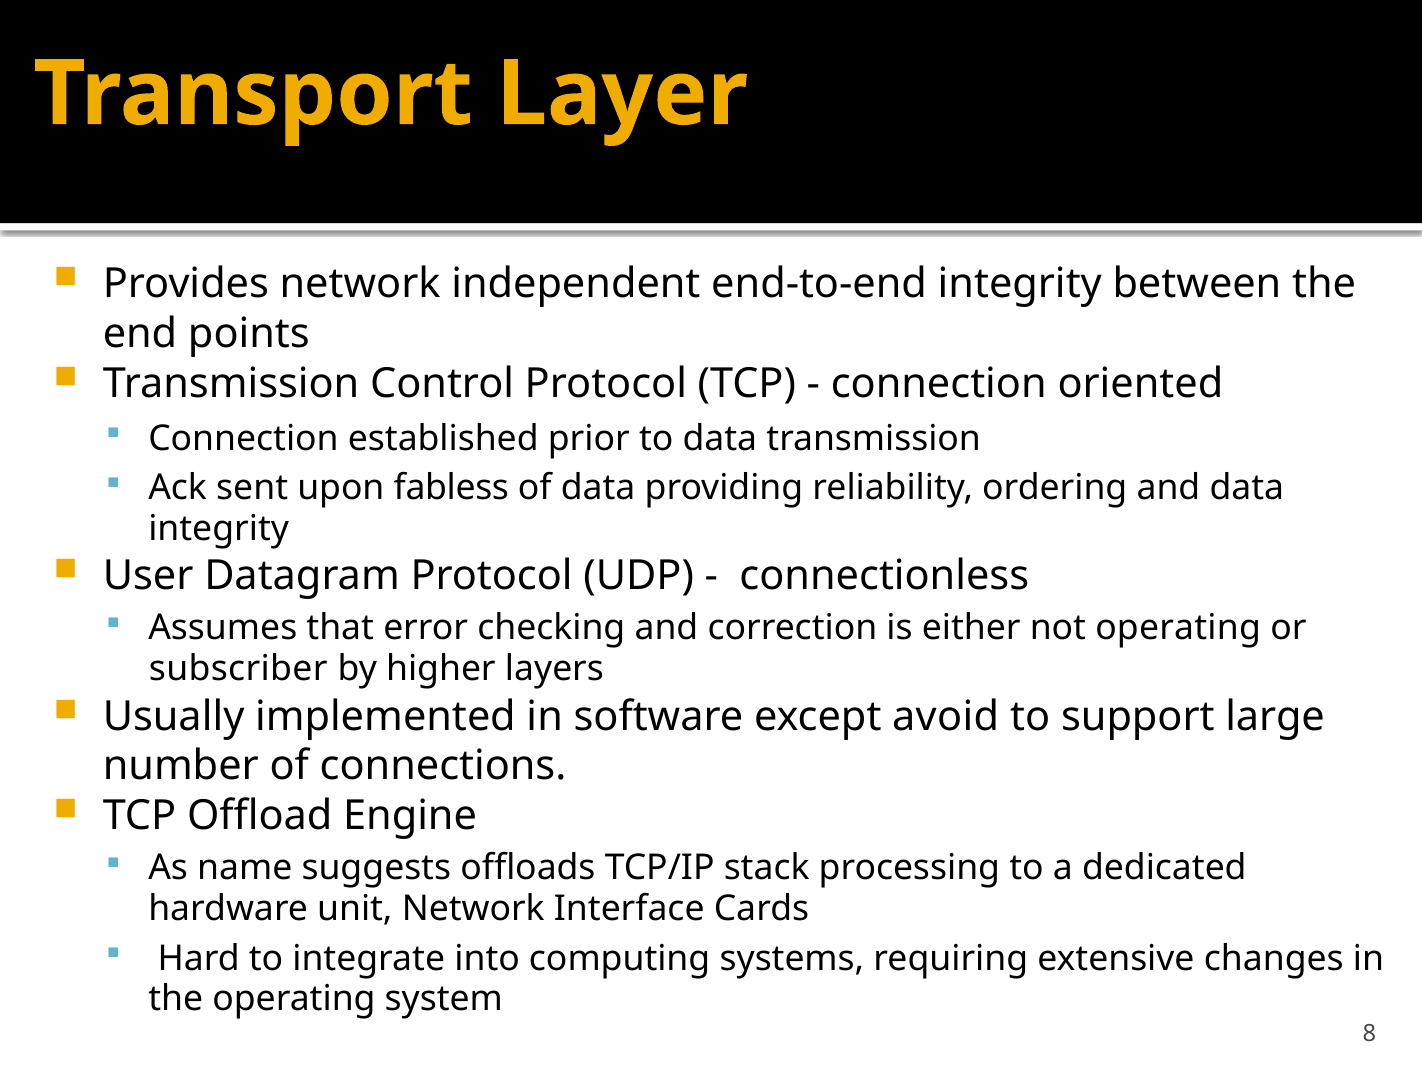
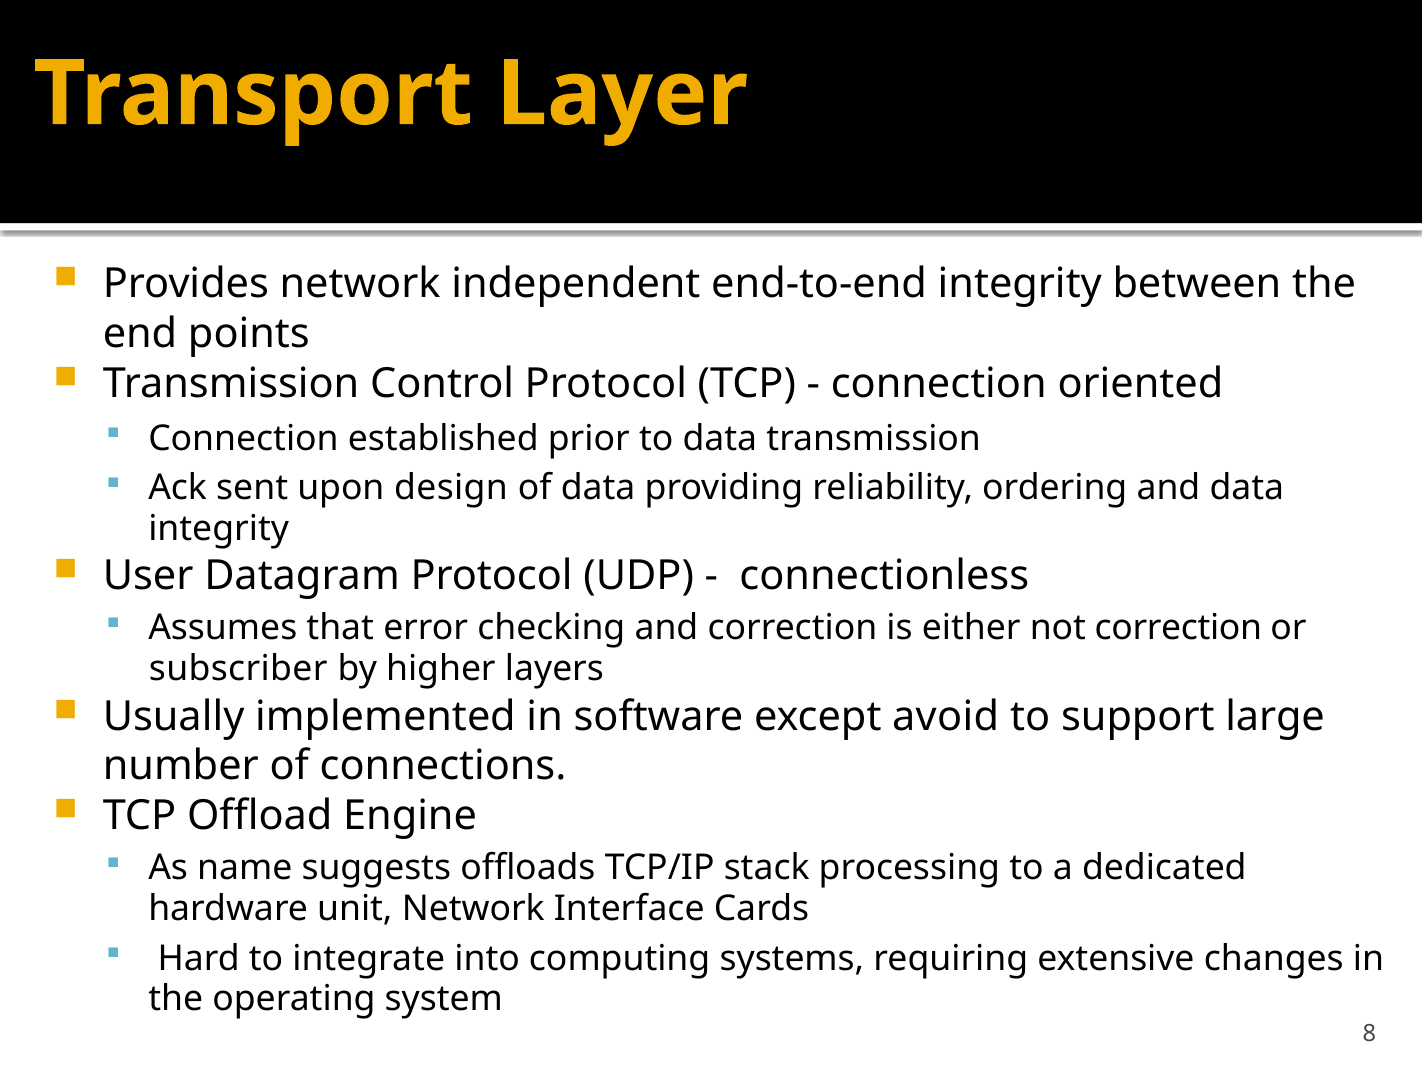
fabless: fabless -> design
not operating: operating -> correction
